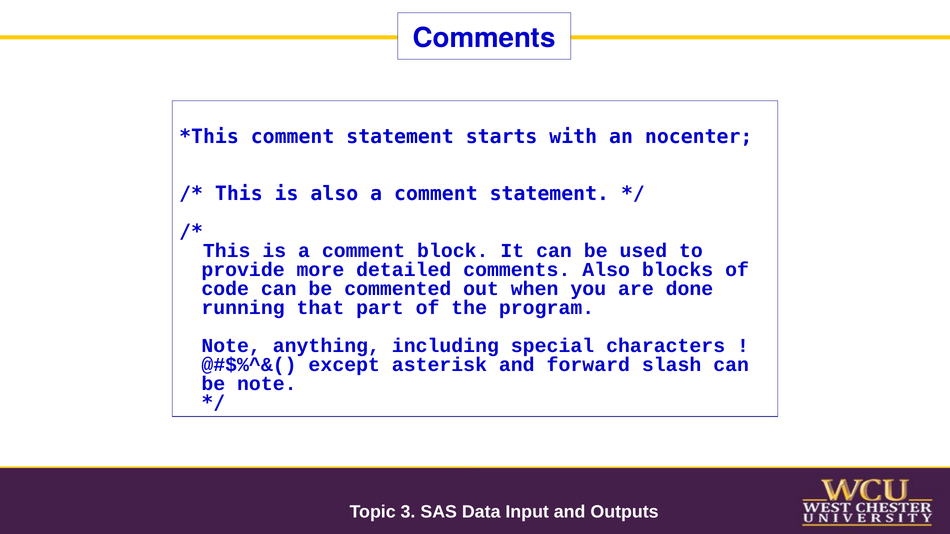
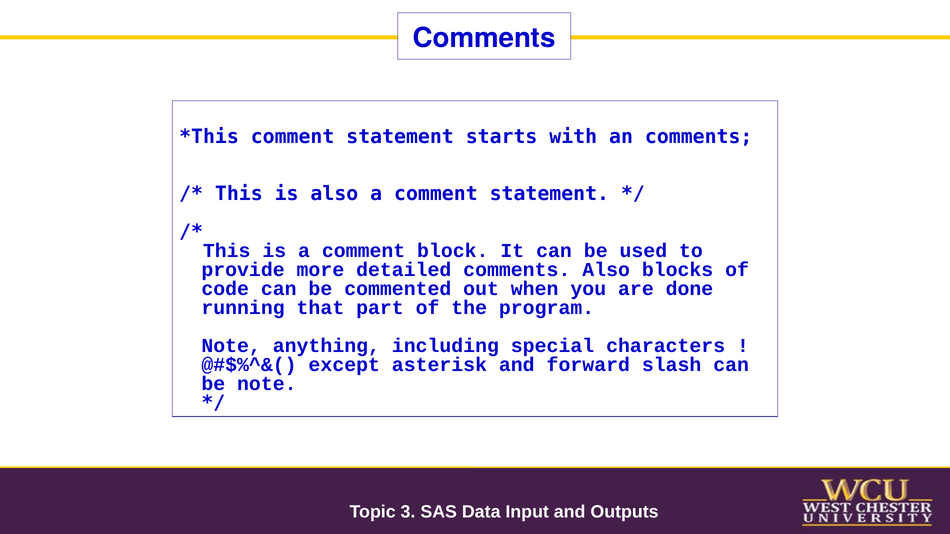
an nocenter: nocenter -> comments
